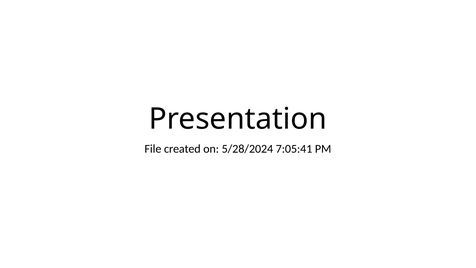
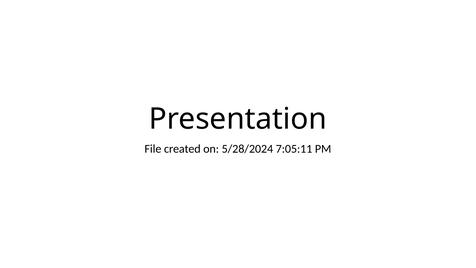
7:05:41: 7:05:41 -> 7:05:11
